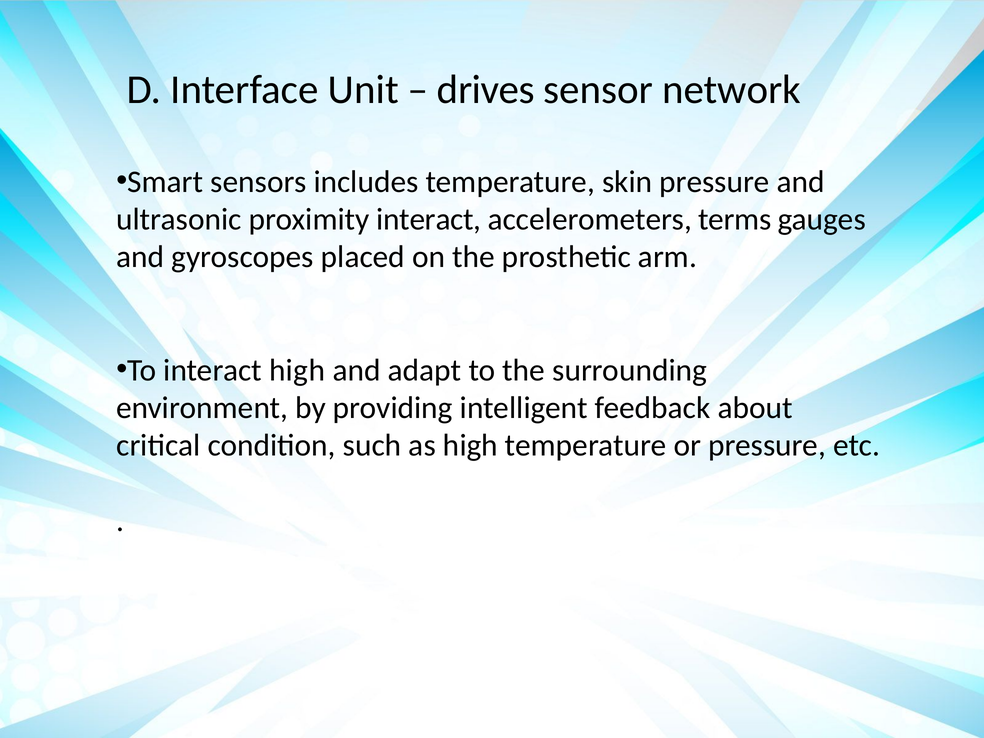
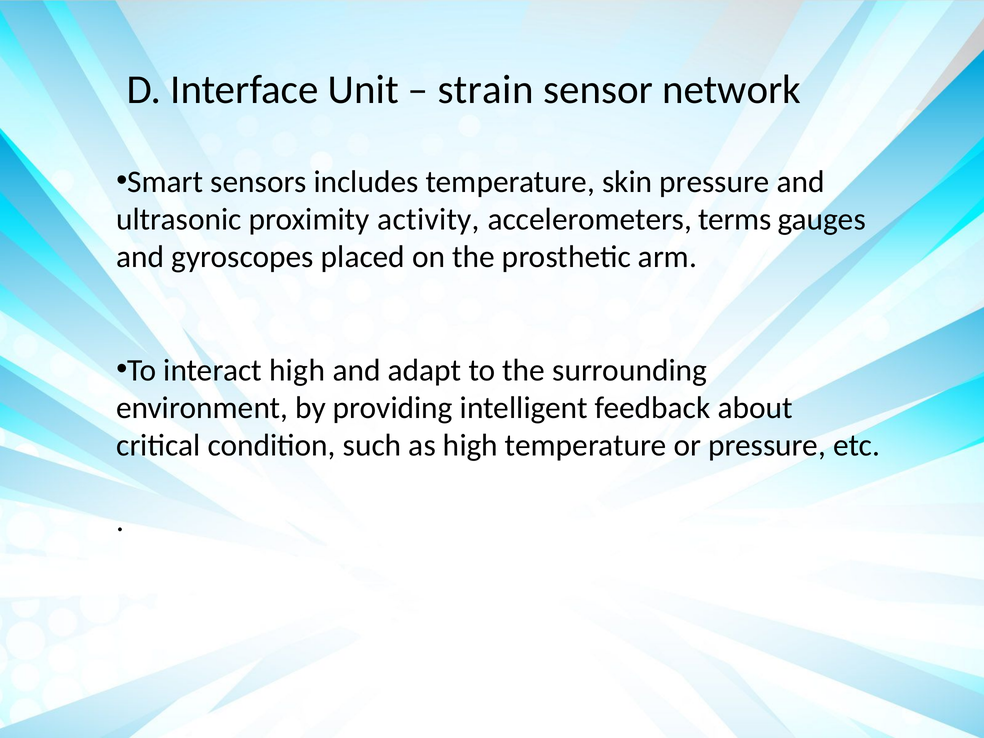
drives: drives -> strain
proximity interact: interact -> activity
